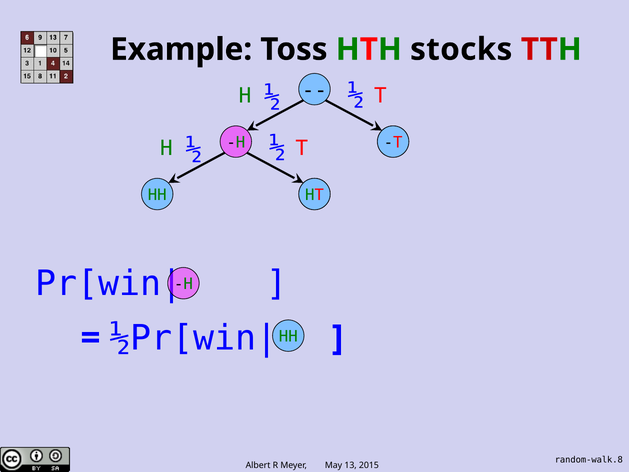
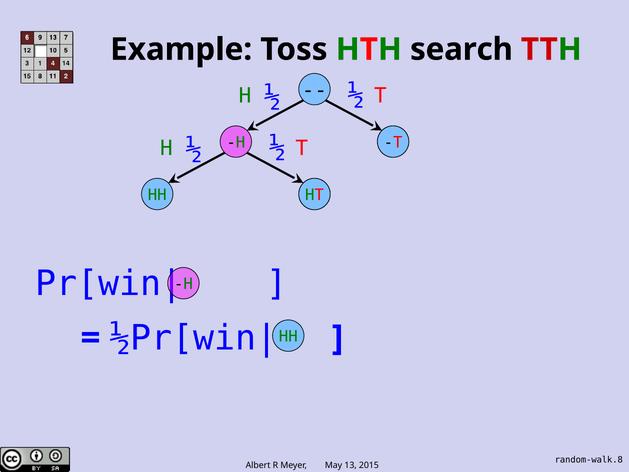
stocks: stocks -> search
